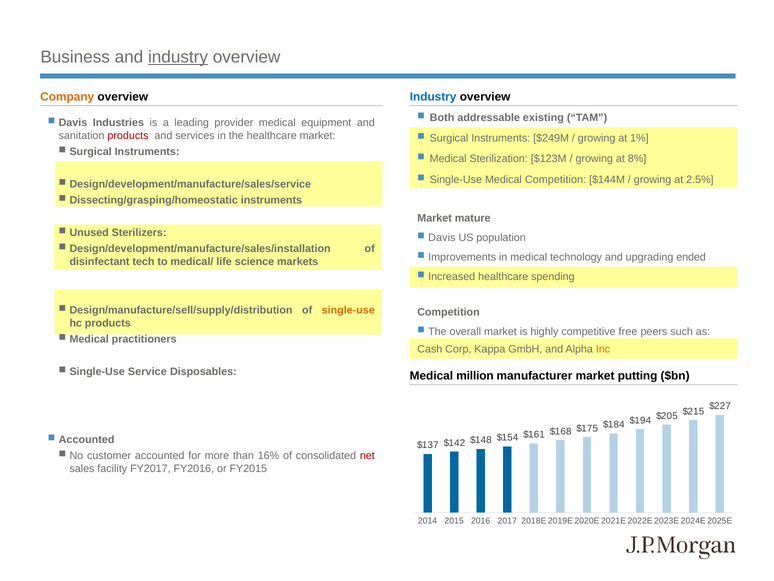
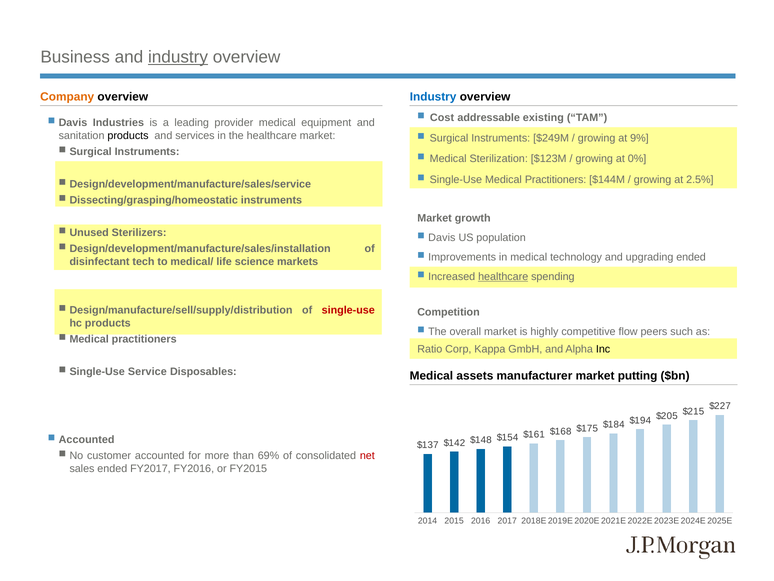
Both: Both -> Cost
products at (128, 136) colour: red -> black
1%: 1% -> 9%
8%: 8% -> 0%
Single-Use Medical Competition: Competition -> Practitioners
mature: mature -> growth
healthcare at (503, 276) underline: none -> present
single-use at (348, 310) colour: orange -> red
free: free -> flow
Cash: Cash -> Ratio
Inc colour: orange -> black
million: million -> assets
16%: 16% -> 69%
sales facility: facility -> ended
